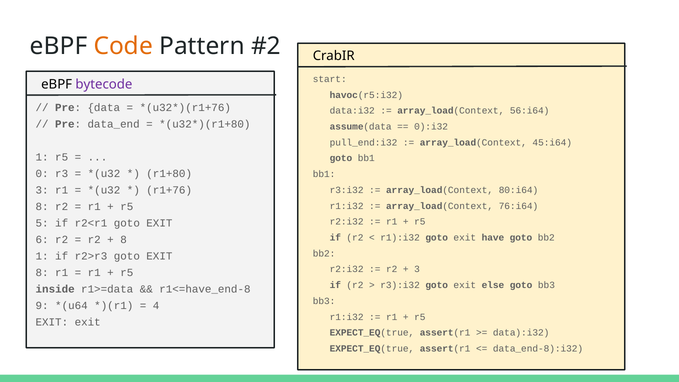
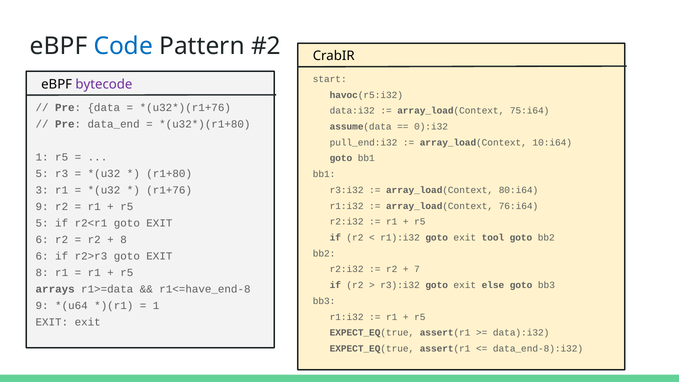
Code colour: orange -> blue
56:i64: 56:i64 -> 75:i64
45:i64: 45:i64 -> 10:i64
0 at (42, 174): 0 -> 5
8 at (42, 207): 8 -> 9
have: have -> tool
1 at (42, 256): 1 -> 6
3 at (417, 269): 3 -> 7
inside: inside -> arrays
4 at (156, 306): 4 -> 1
